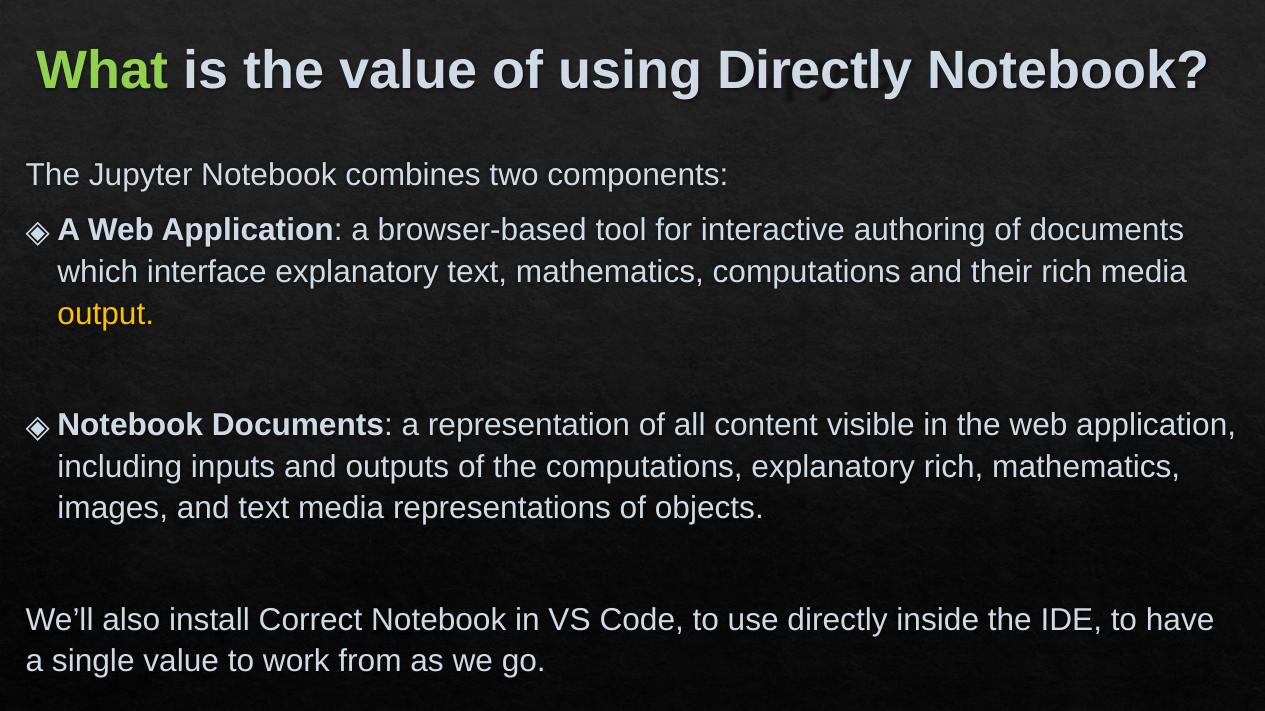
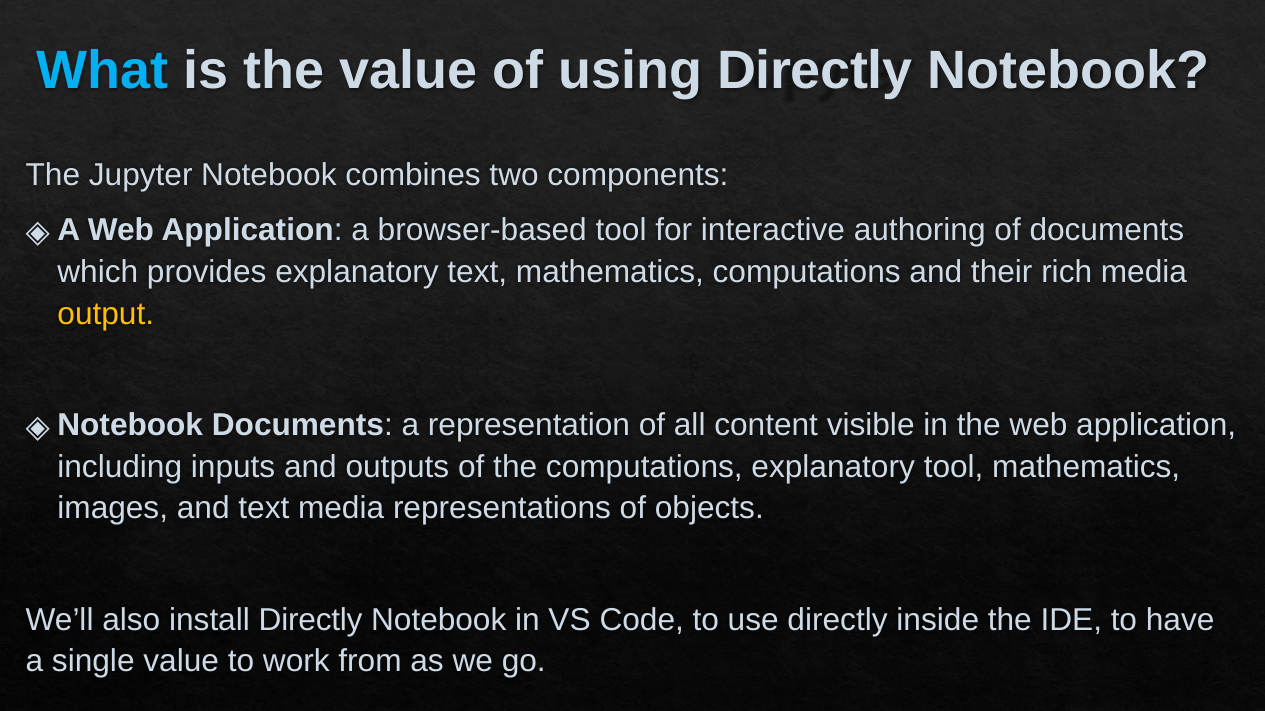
What colour: light green -> light blue
interface: interface -> provides
explanatory rich: rich -> tool
install Correct: Correct -> Directly
